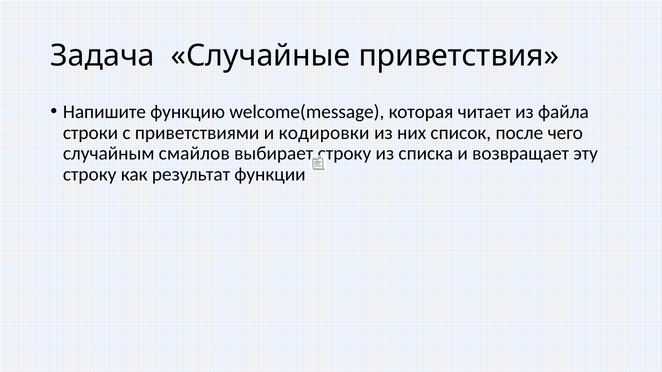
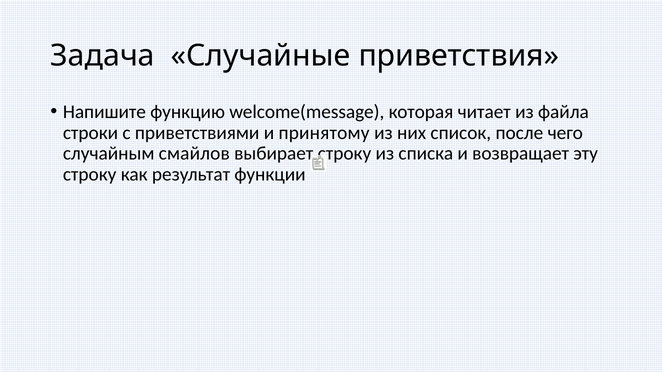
кодировки: кодировки -> принятому
